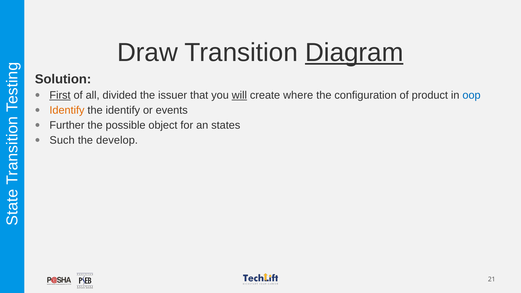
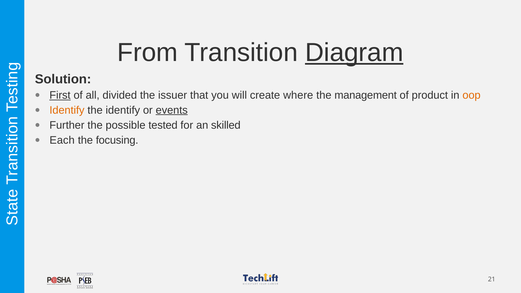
Draw: Draw -> From
will underline: present -> none
configuration: configuration -> management
oop colour: blue -> orange
events underline: none -> present
object: object -> tested
states: states -> skilled
Such: Such -> Each
develop: develop -> focusing
